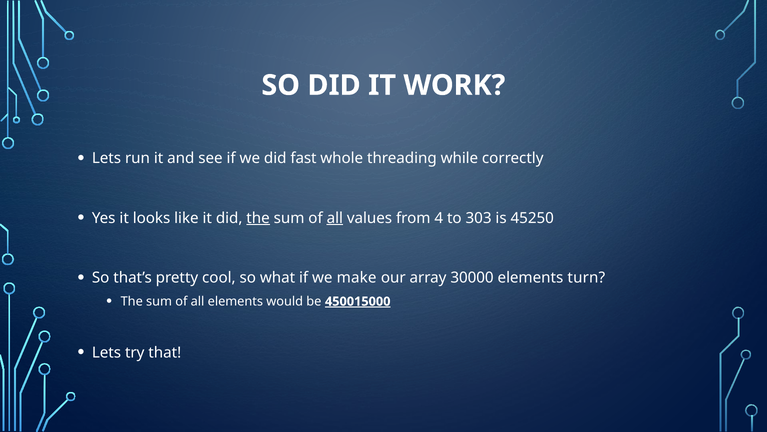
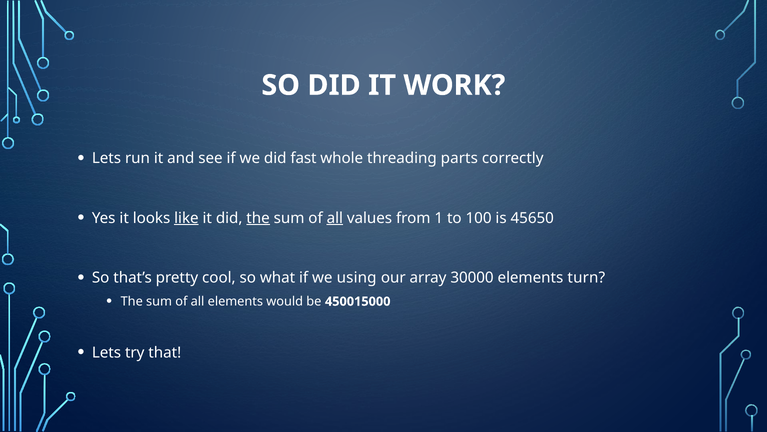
while: while -> parts
like underline: none -> present
4: 4 -> 1
303: 303 -> 100
45250: 45250 -> 45650
make: make -> using
450015000 underline: present -> none
